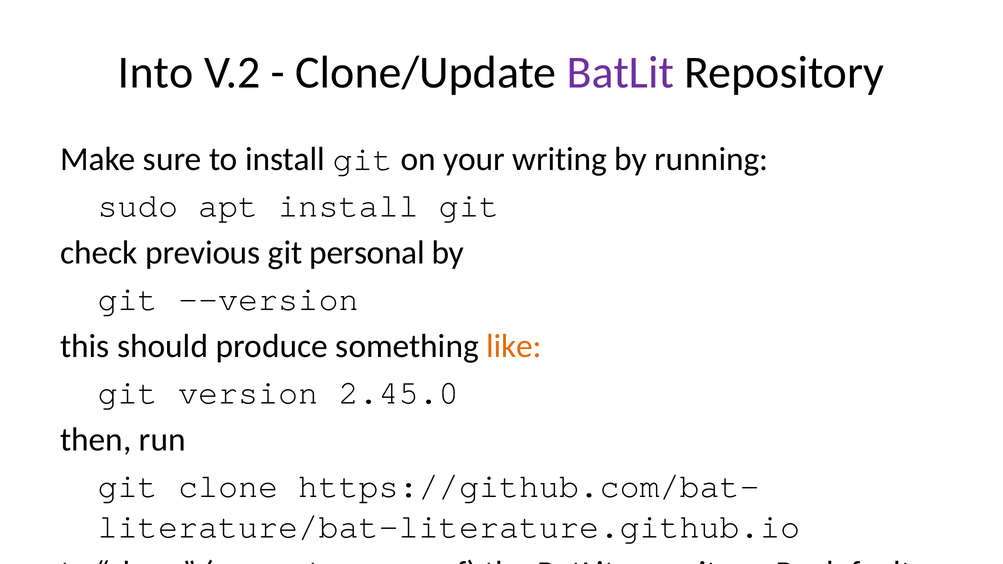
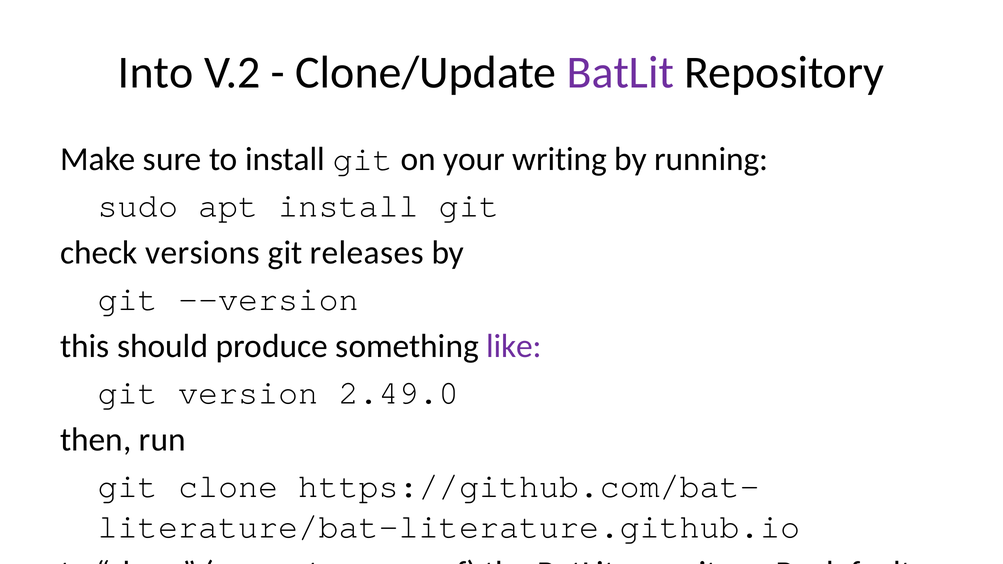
previous: previous -> versions
personal: personal -> releases
like colour: orange -> purple
2.45.0: 2.45.0 -> 2.49.0
